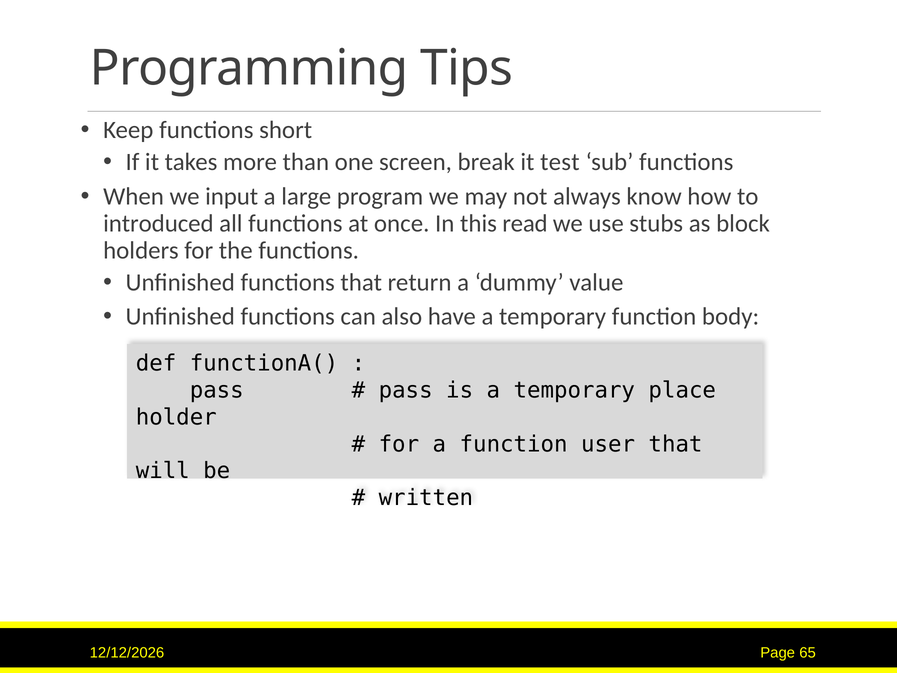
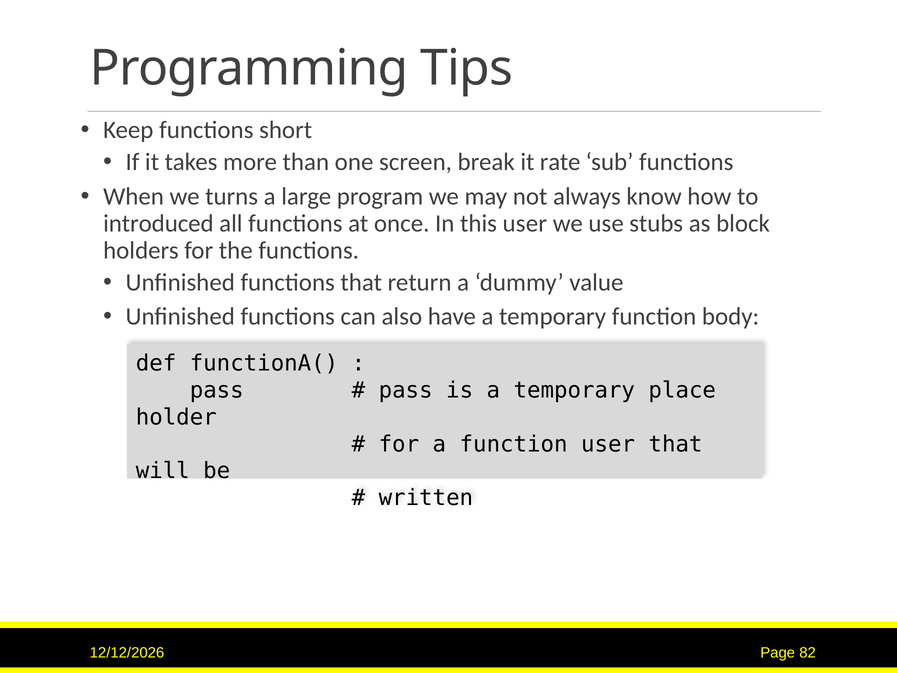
test: test -> rate
input: input -> turns
this read: read -> user
65: 65 -> 82
